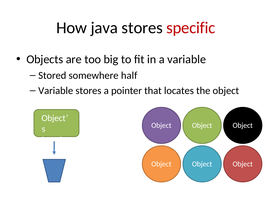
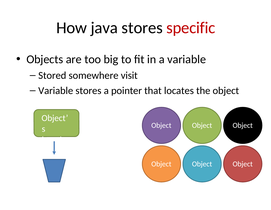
half: half -> visit
